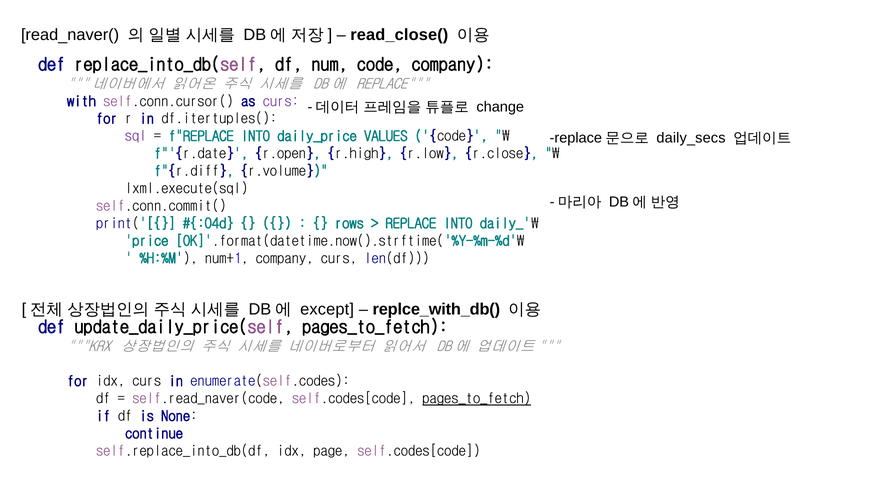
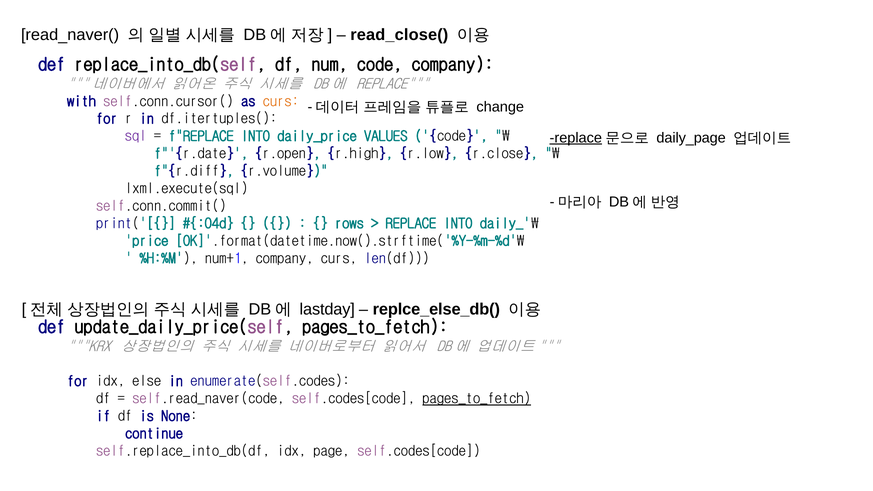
curs at (281, 101) colour: purple -> orange
replace at (576, 138) underline: none -> present
daily_secs: daily_secs -> daily_page
except: except -> lastday
replce_with_db(: replce_with_db( -> replce_else_db(
idx curs: curs -> else
